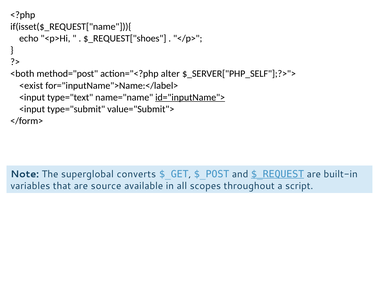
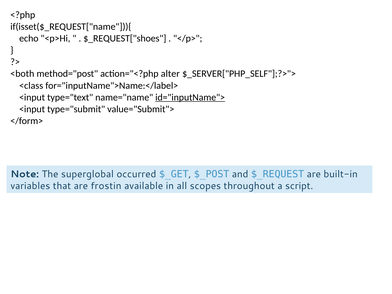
<exist: <exist -> <class
converts: converts -> occurred
$_REQUEST underline: present -> none
source: source -> frostin
